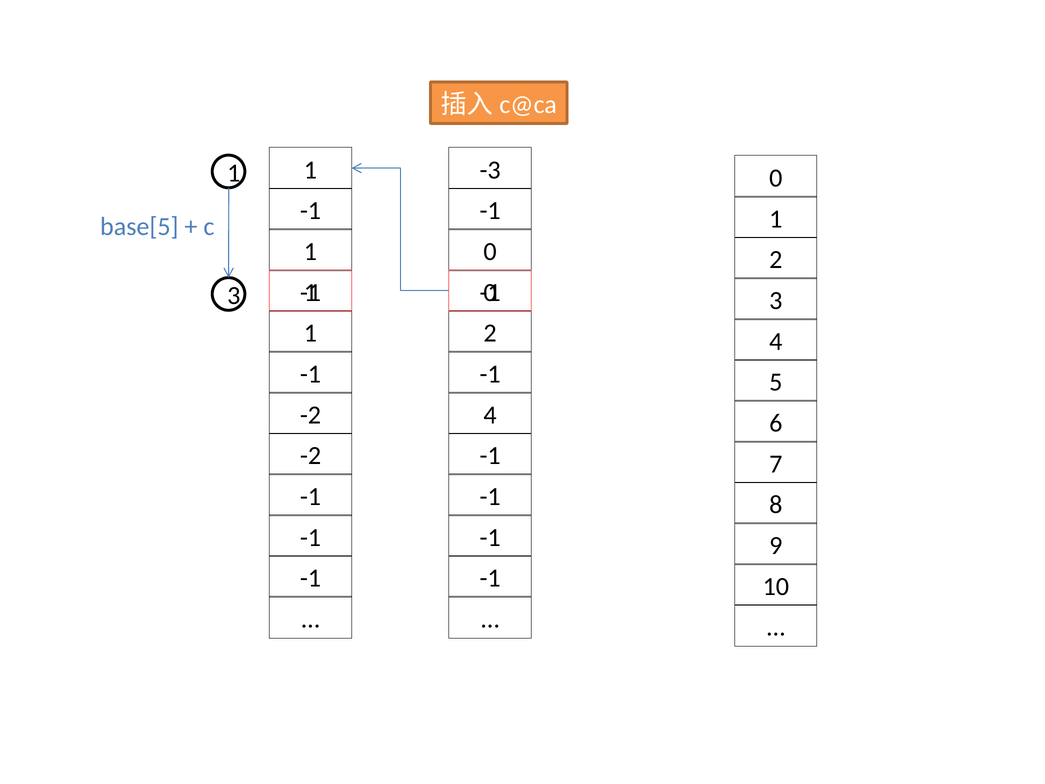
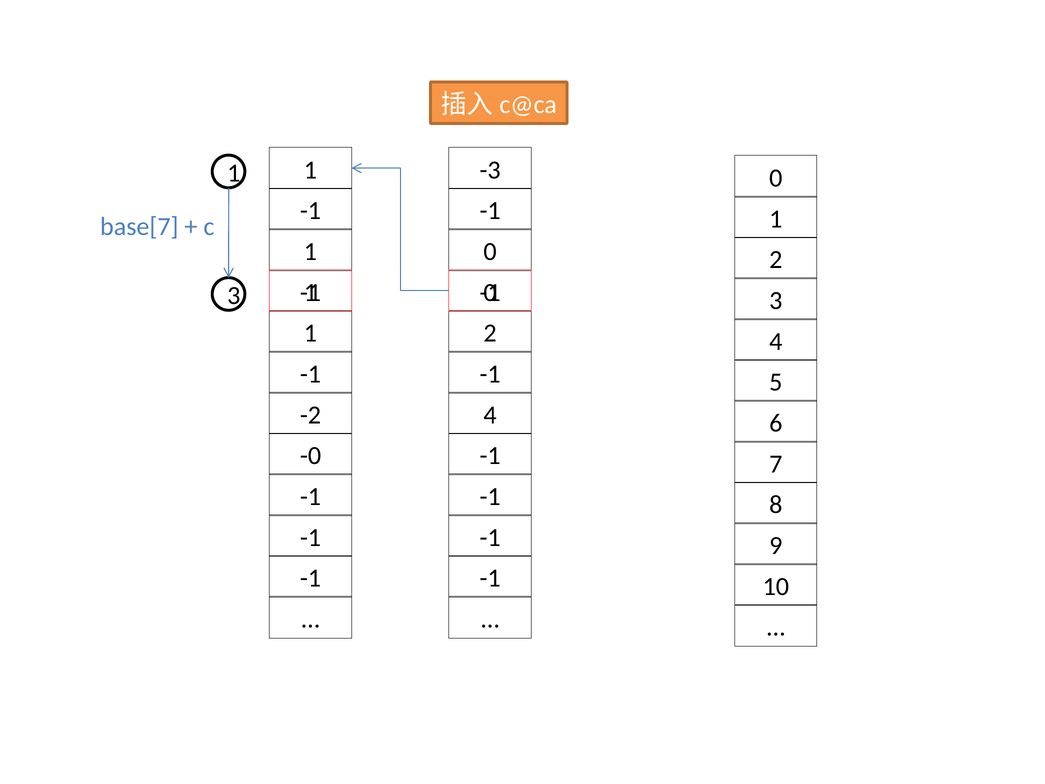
base[5: base[5 -> base[7
-2 at (311, 456): -2 -> -0
